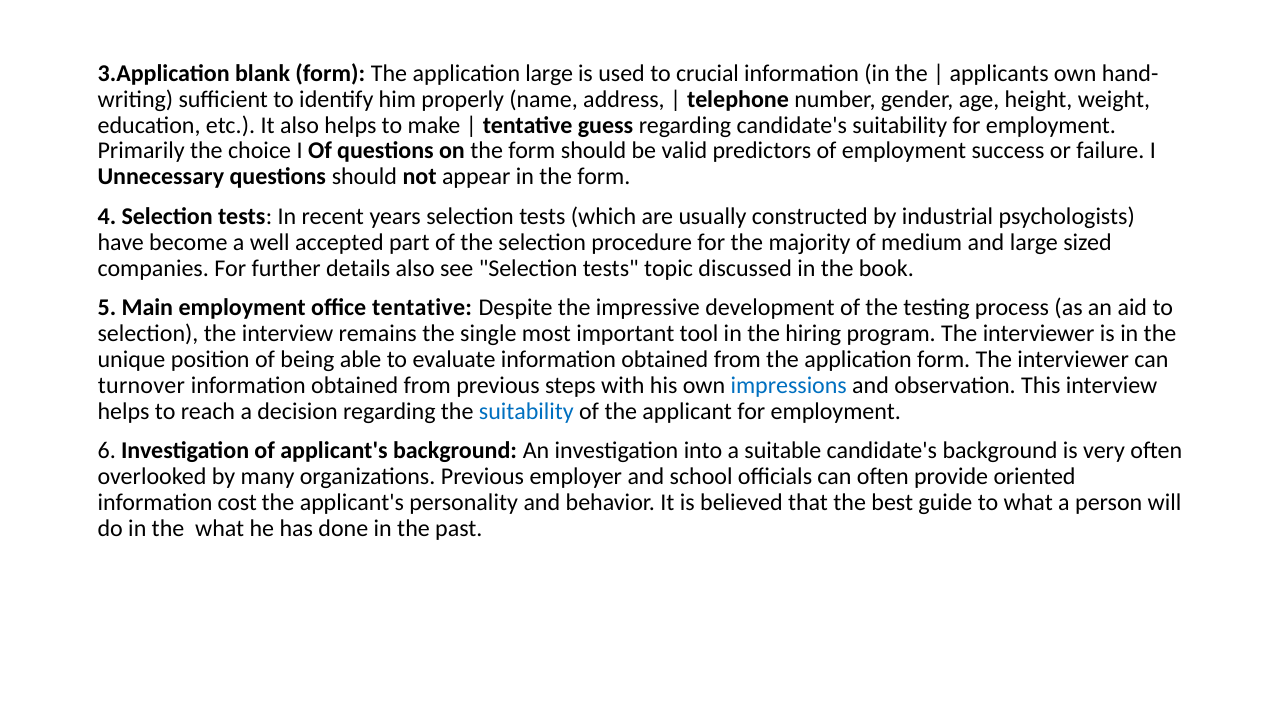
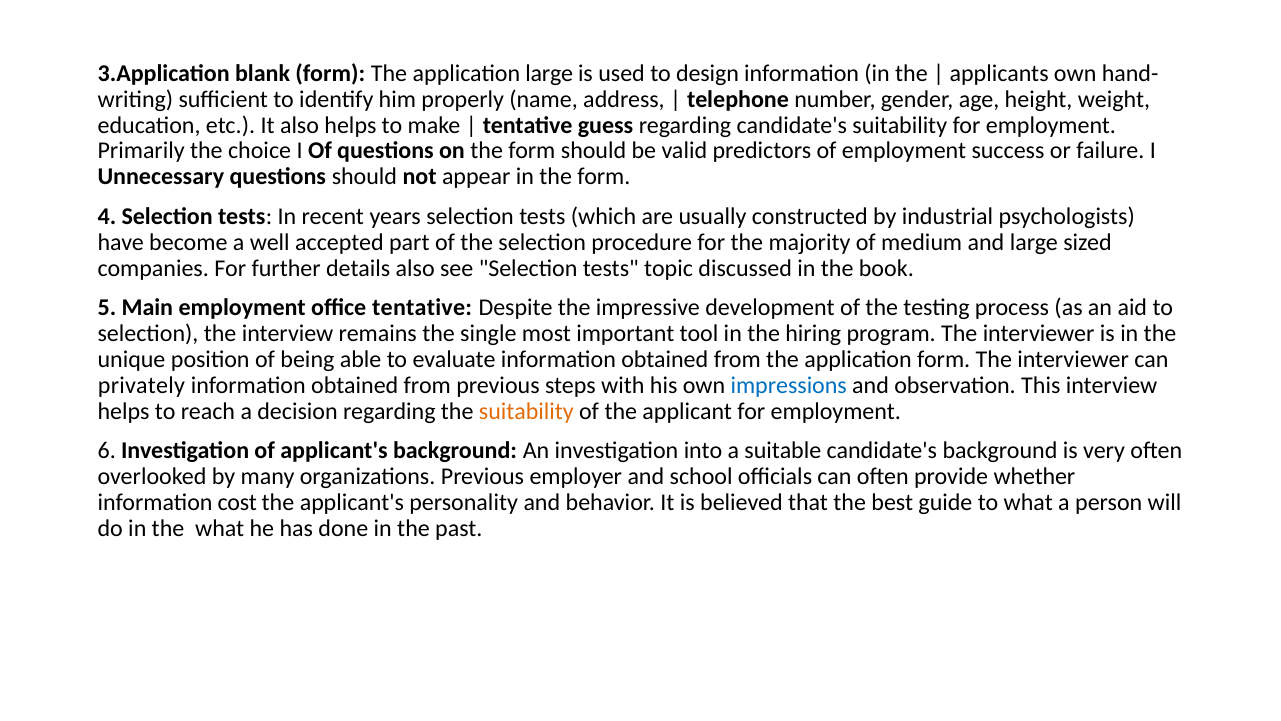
crucial: crucial -> design
turnover: turnover -> privately
suitability at (526, 411) colour: blue -> orange
oriented: oriented -> whether
